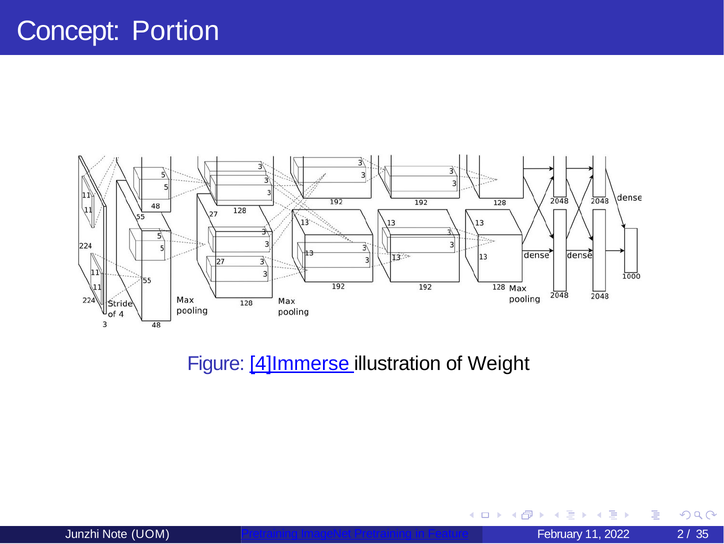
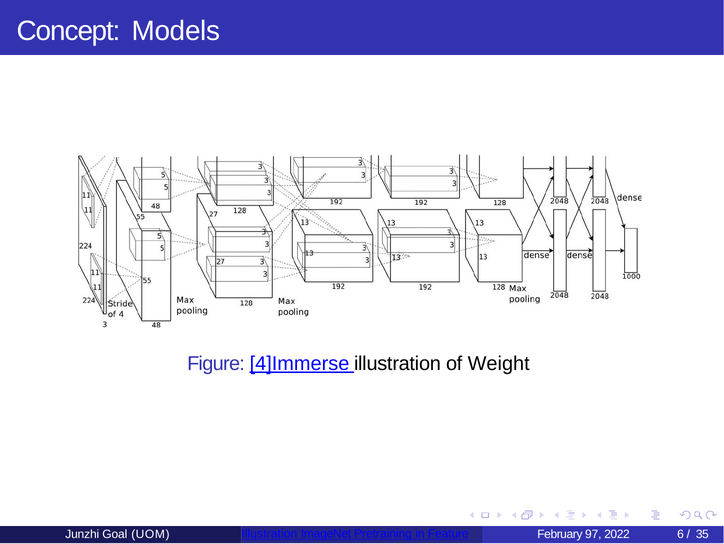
Portion: Portion -> Models
Note: Note -> Goal
UOM Pretraining: Pretraining -> Illustration
11: 11 -> 97
2: 2 -> 6
